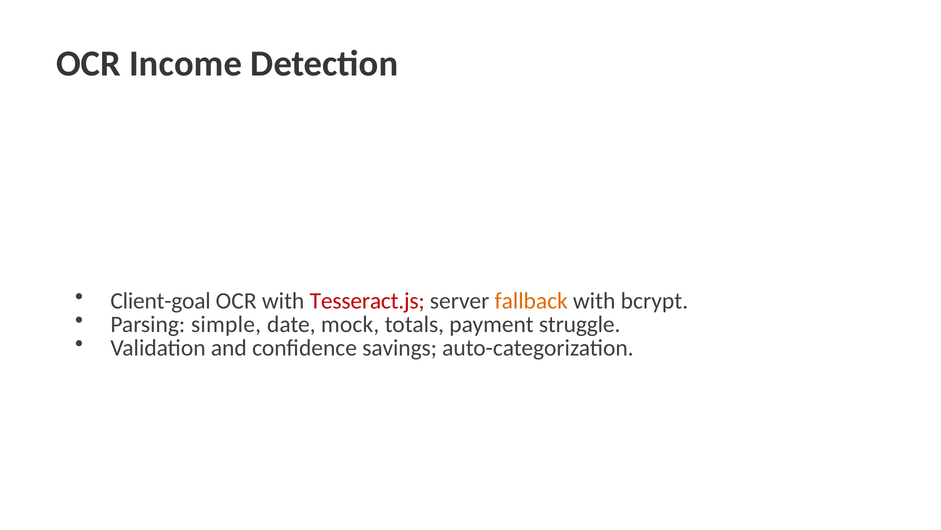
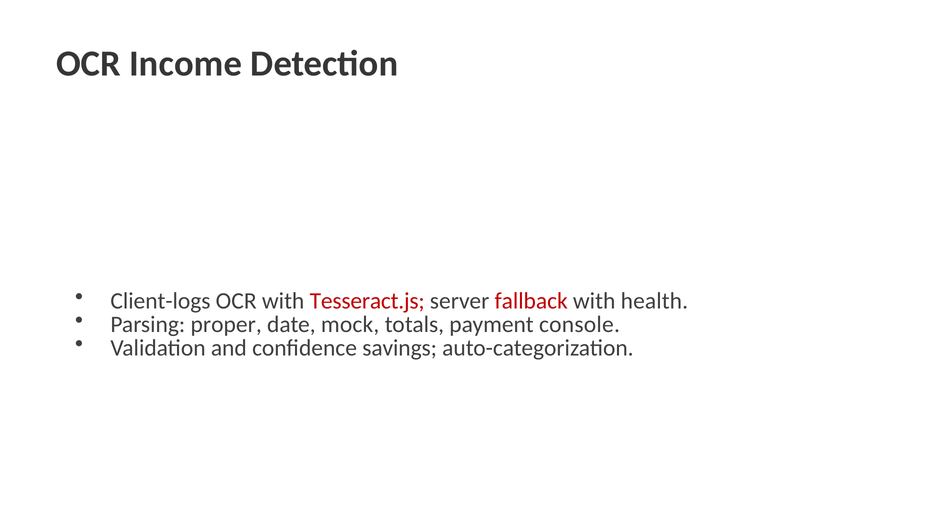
Client-goal: Client-goal -> Client-logs
fallback colour: orange -> red
bcrypt: bcrypt -> health
simple: simple -> proper
struggle: struggle -> console
